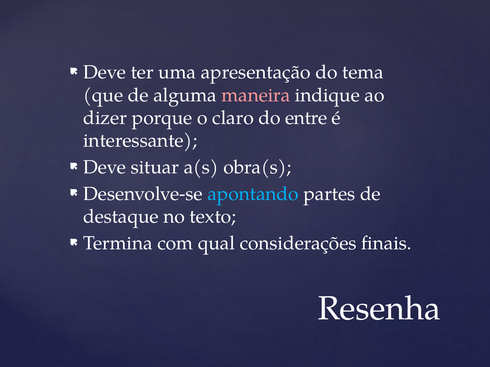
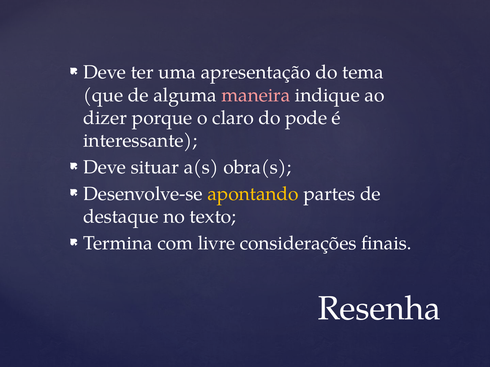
entre: entre -> pode
apontando colour: light blue -> yellow
qual: qual -> livre
